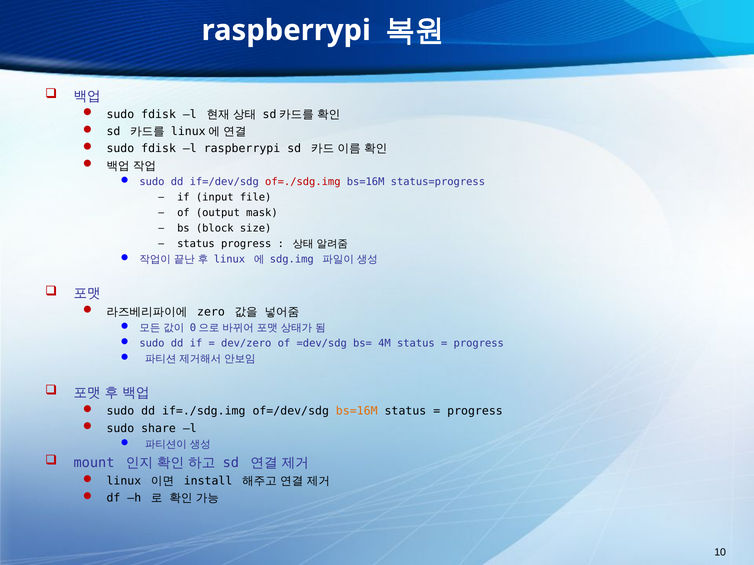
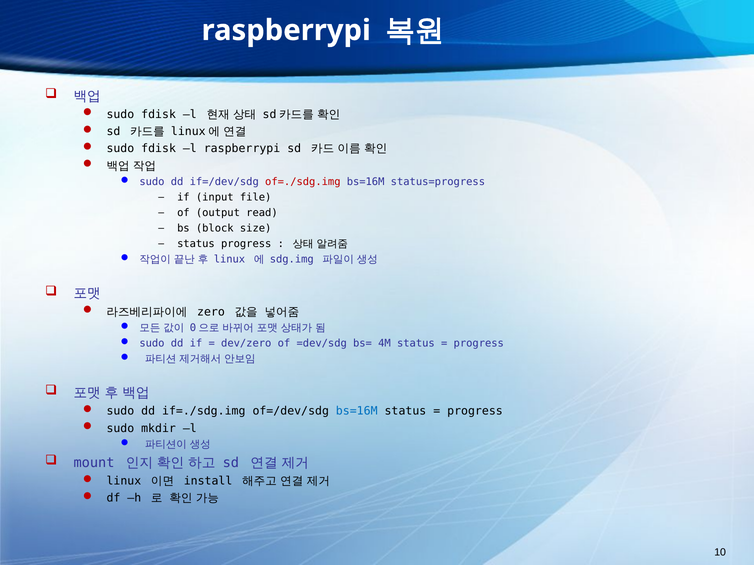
mask: mask -> read
bs=16M at (357, 411) colour: orange -> blue
share: share -> mkdir
